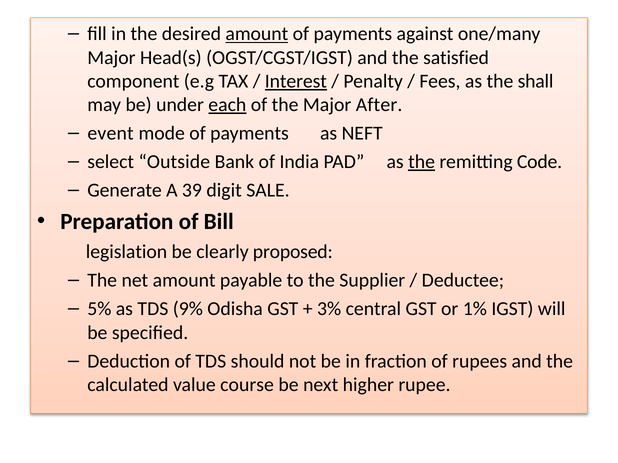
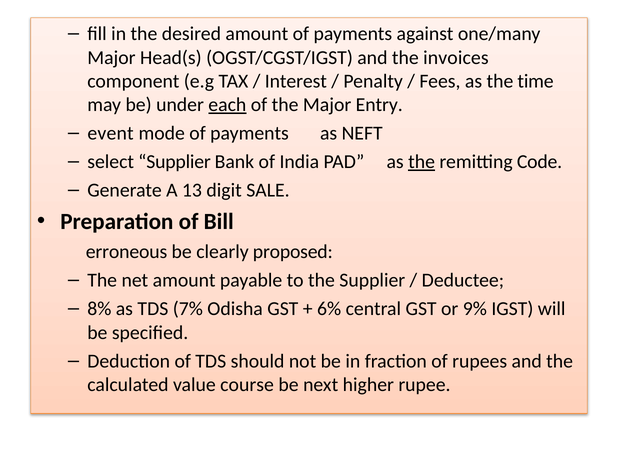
amount at (257, 34) underline: present -> none
satisfied: satisfied -> invoices
Interest underline: present -> none
shall: shall -> time
After: After -> Entry
select Outside: Outside -> Supplier
39: 39 -> 13
legislation: legislation -> erroneous
5%: 5% -> 8%
9%: 9% -> 7%
3%: 3% -> 6%
1%: 1% -> 9%
